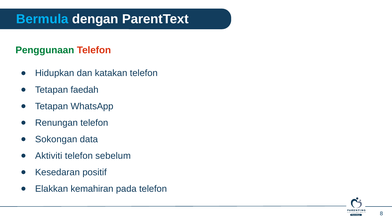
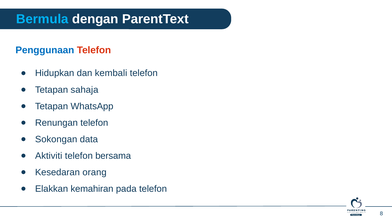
Penggunaan colour: green -> blue
katakan: katakan -> kembali
faedah: faedah -> sahaja
sebelum: sebelum -> bersama
positif: positif -> orang
